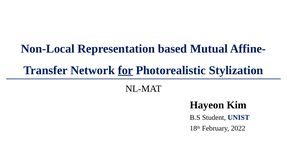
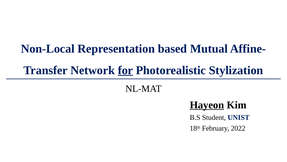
Hayeon underline: none -> present
